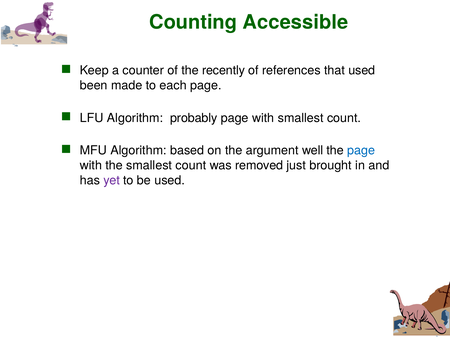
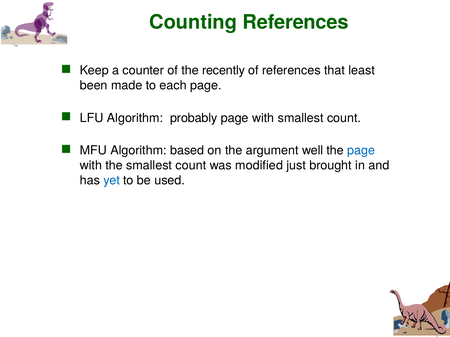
Counting Accessible: Accessible -> References
that used: used -> least
removed: removed -> modified
yet colour: purple -> blue
